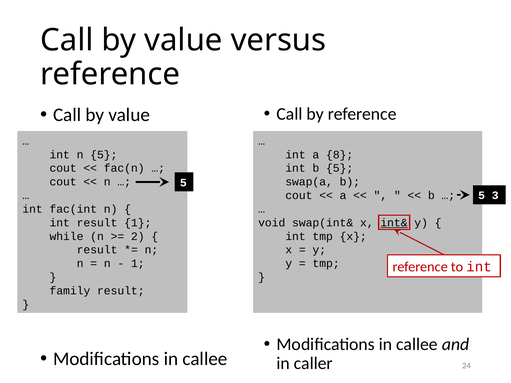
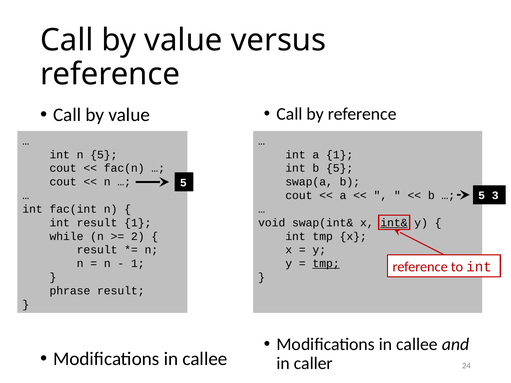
a 8: 8 -> 1
tmp at (326, 264) underline: none -> present
family: family -> phrase
